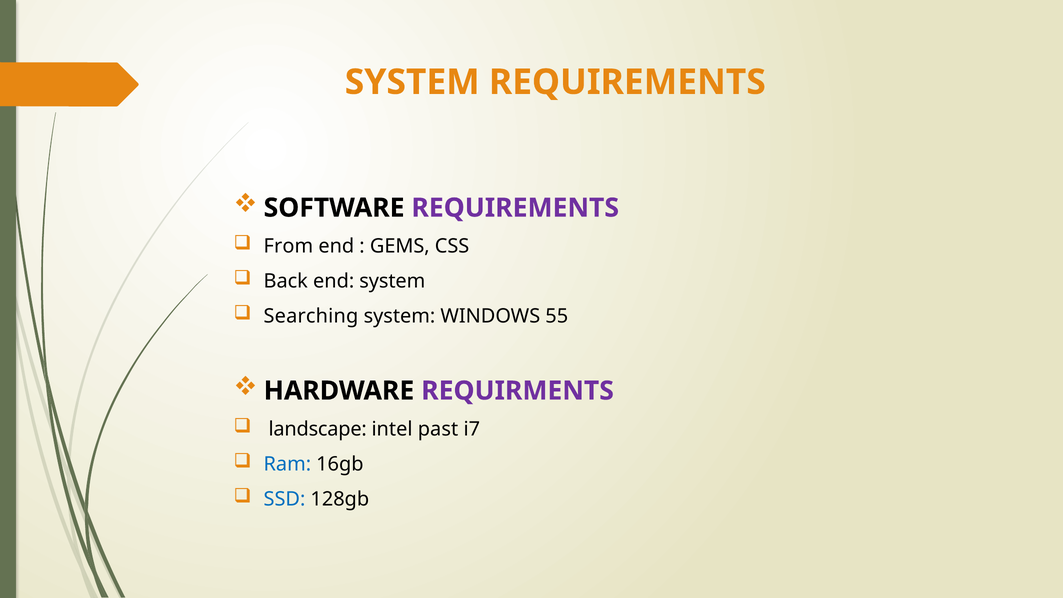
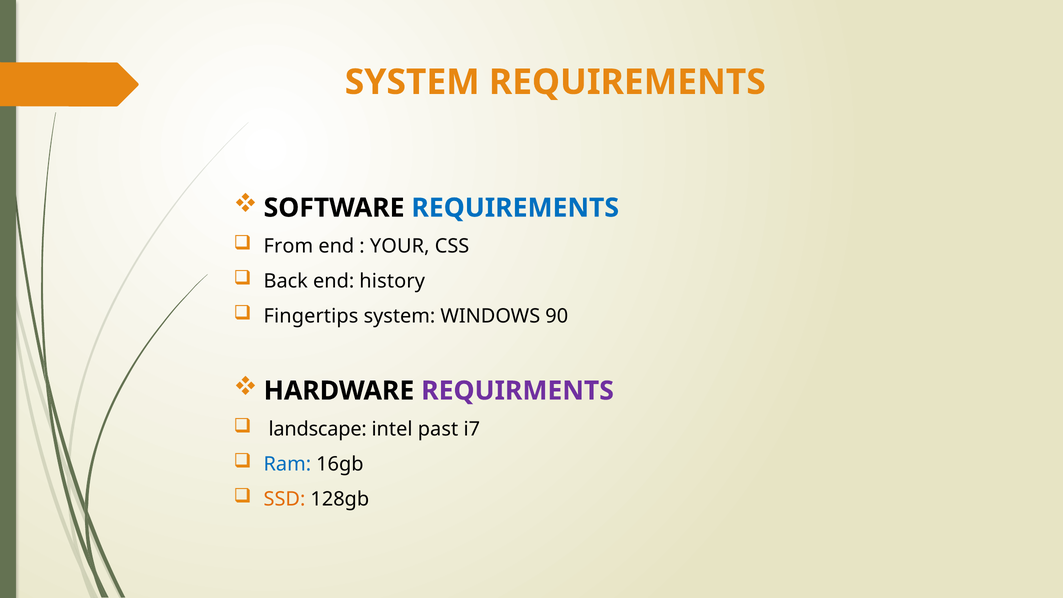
REQUIREMENTS at (515, 208) colour: purple -> blue
GEMS: GEMS -> YOUR
end system: system -> history
Searching: Searching -> Fingertips
55: 55 -> 90
SSD colour: blue -> orange
